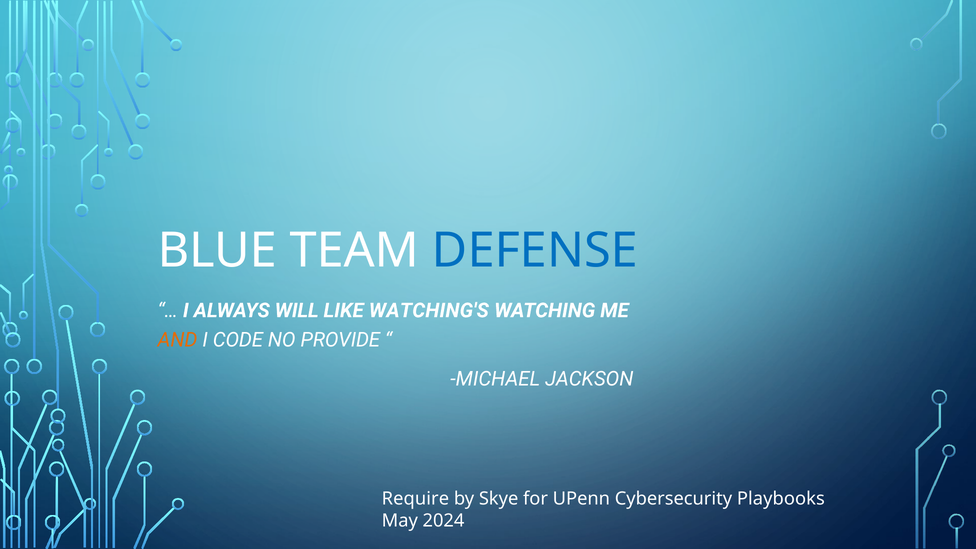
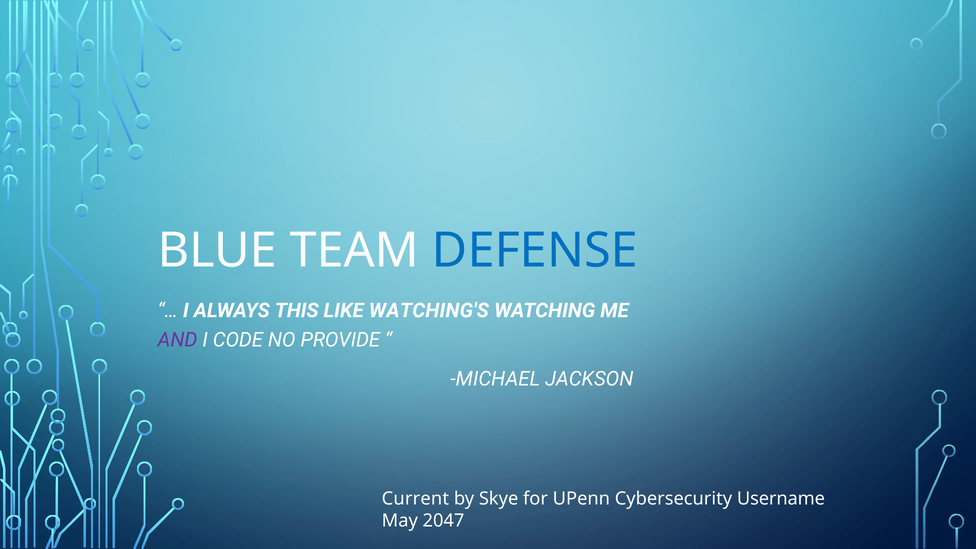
WILL: WILL -> THIS
AND colour: orange -> purple
Require: Require -> Current
Playbooks: Playbooks -> Username
2024: 2024 -> 2047
